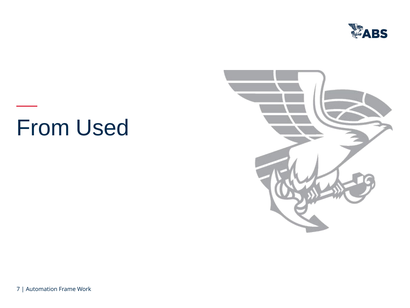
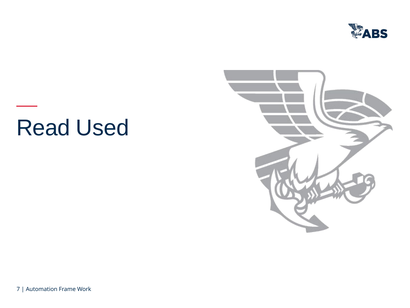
From: From -> Read
